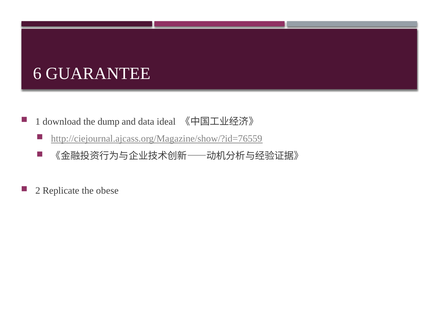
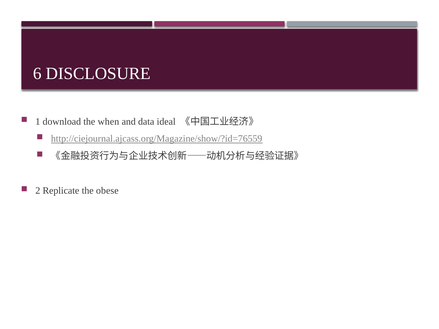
GUARANTEE: GUARANTEE -> DISCLOSURE
dump: dump -> when
